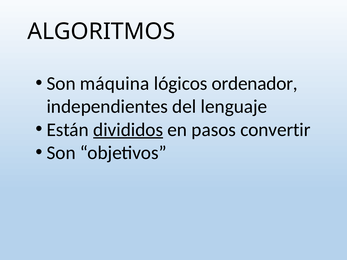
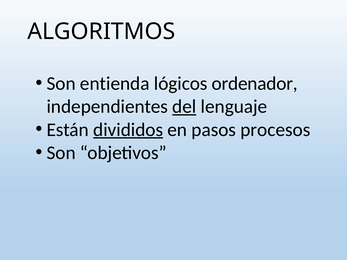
máquina: máquina -> entienda
del underline: none -> present
convertir: convertir -> procesos
